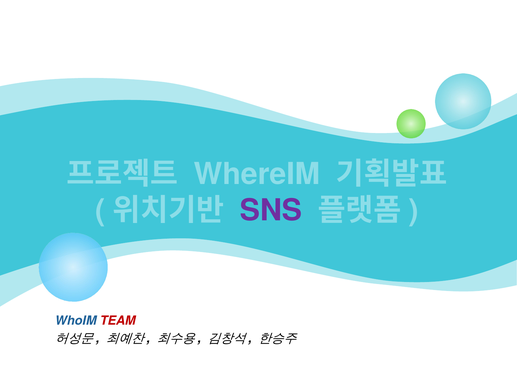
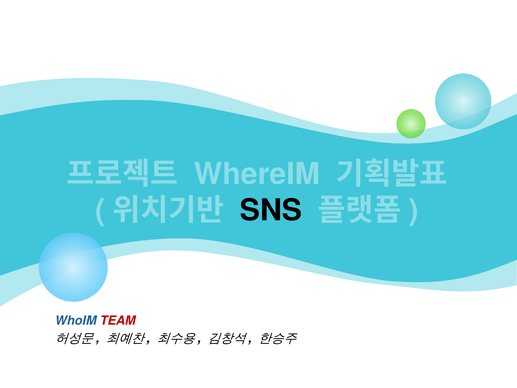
SNS colour: purple -> black
